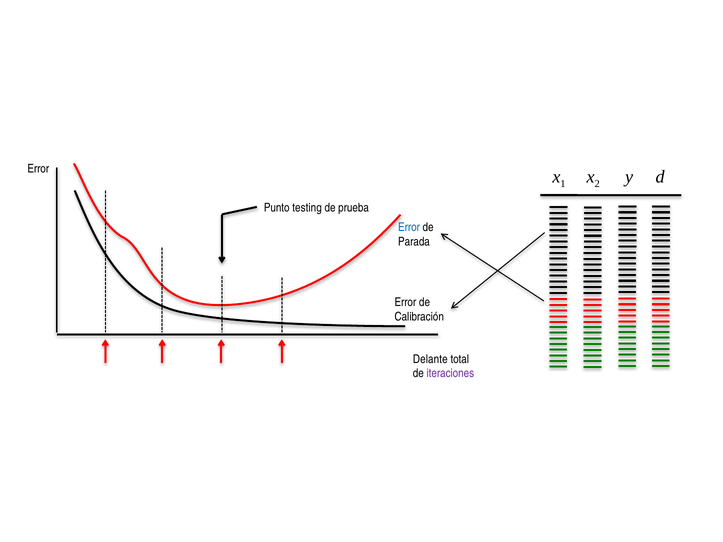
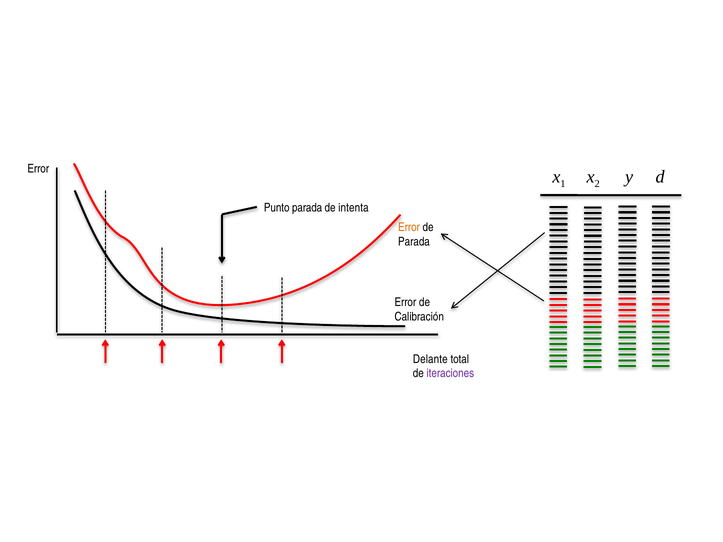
Punto testing: testing -> parada
prueba: prueba -> intenta
Error at (409, 227) colour: blue -> orange
